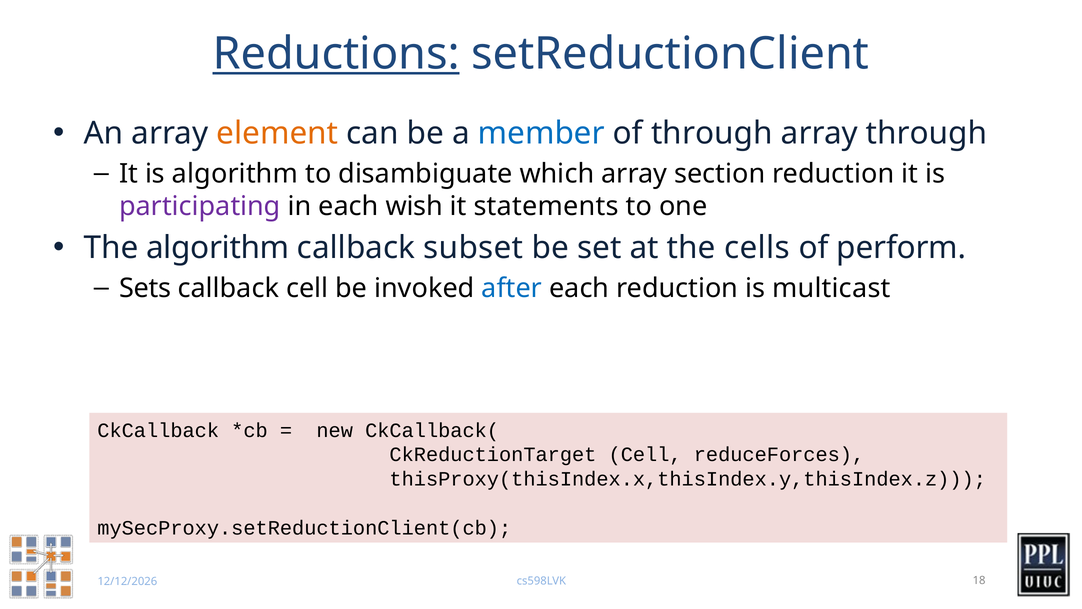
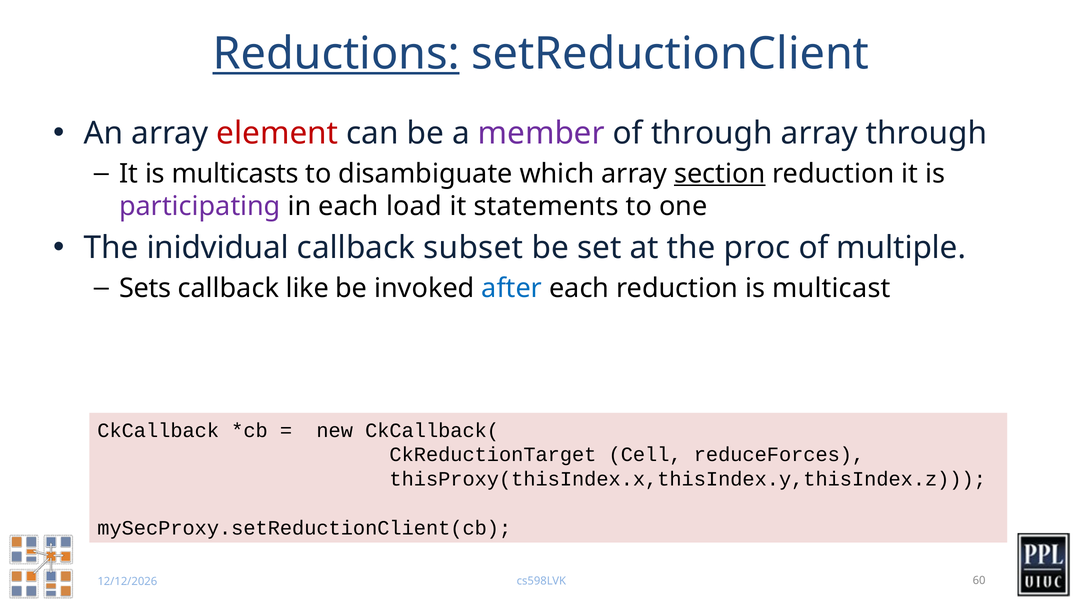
element colour: orange -> red
member colour: blue -> purple
is algorithm: algorithm -> multicasts
section underline: none -> present
wish: wish -> load
The algorithm: algorithm -> inidvidual
cells: cells -> proc
perform: perform -> multiple
callback cell: cell -> like
18: 18 -> 60
